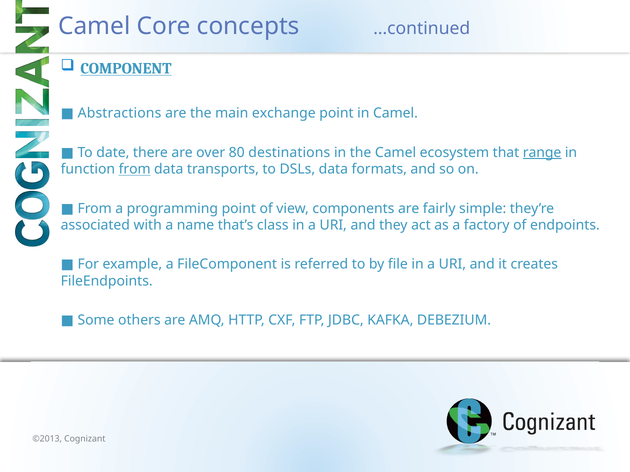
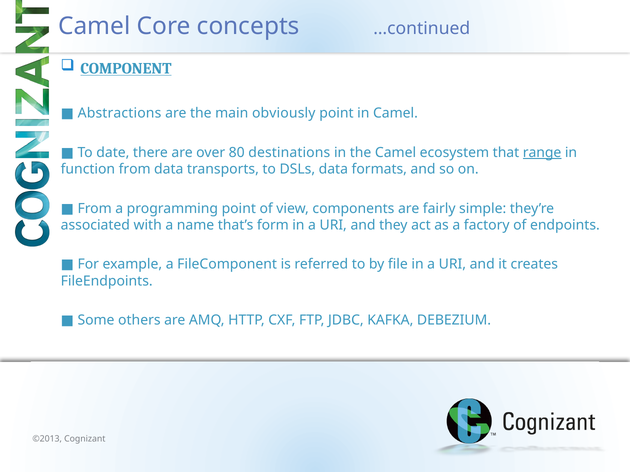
exchange: exchange -> obviously
from at (135, 169) underline: present -> none
class: class -> form
